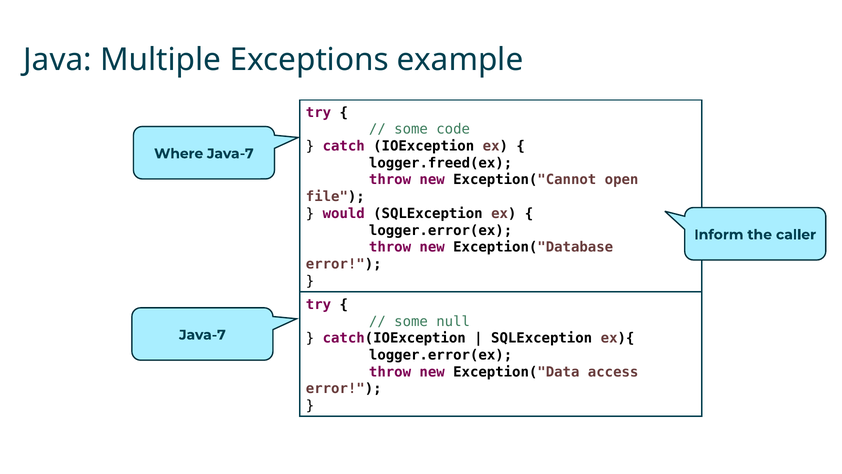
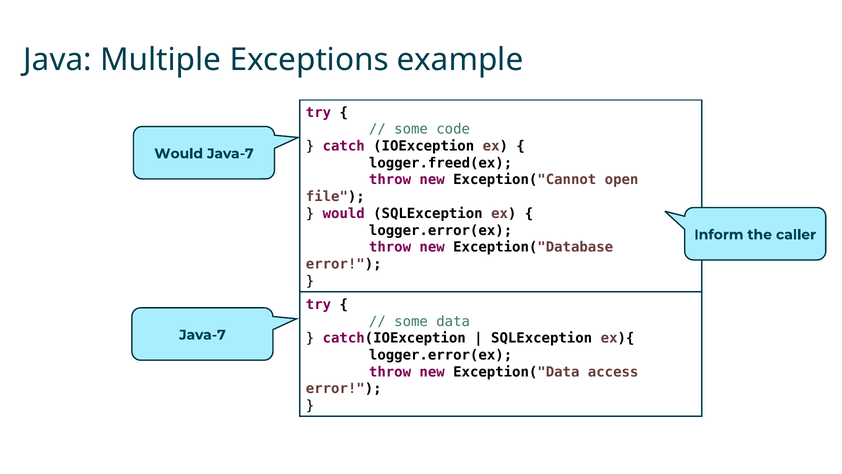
Where at (179, 154): Where -> Would
null: null -> data
